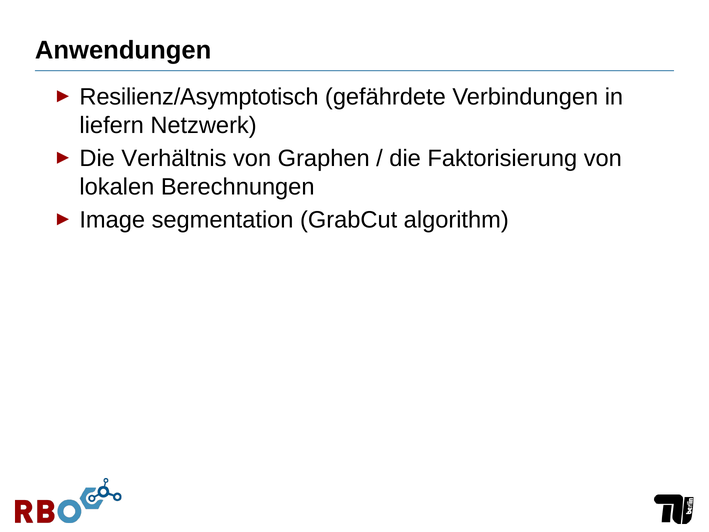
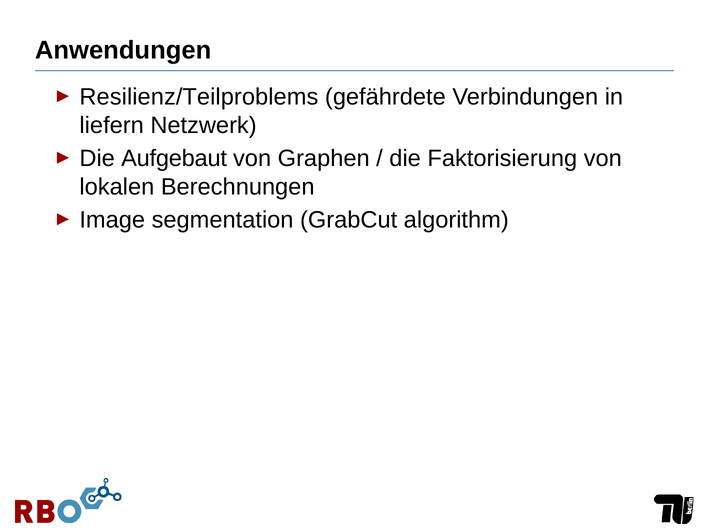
Resilienz/Asymptotisch: Resilienz/Asymptotisch -> Resilienz/Teilproblems
Verhältnis: Verhältnis -> Aufgebaut
